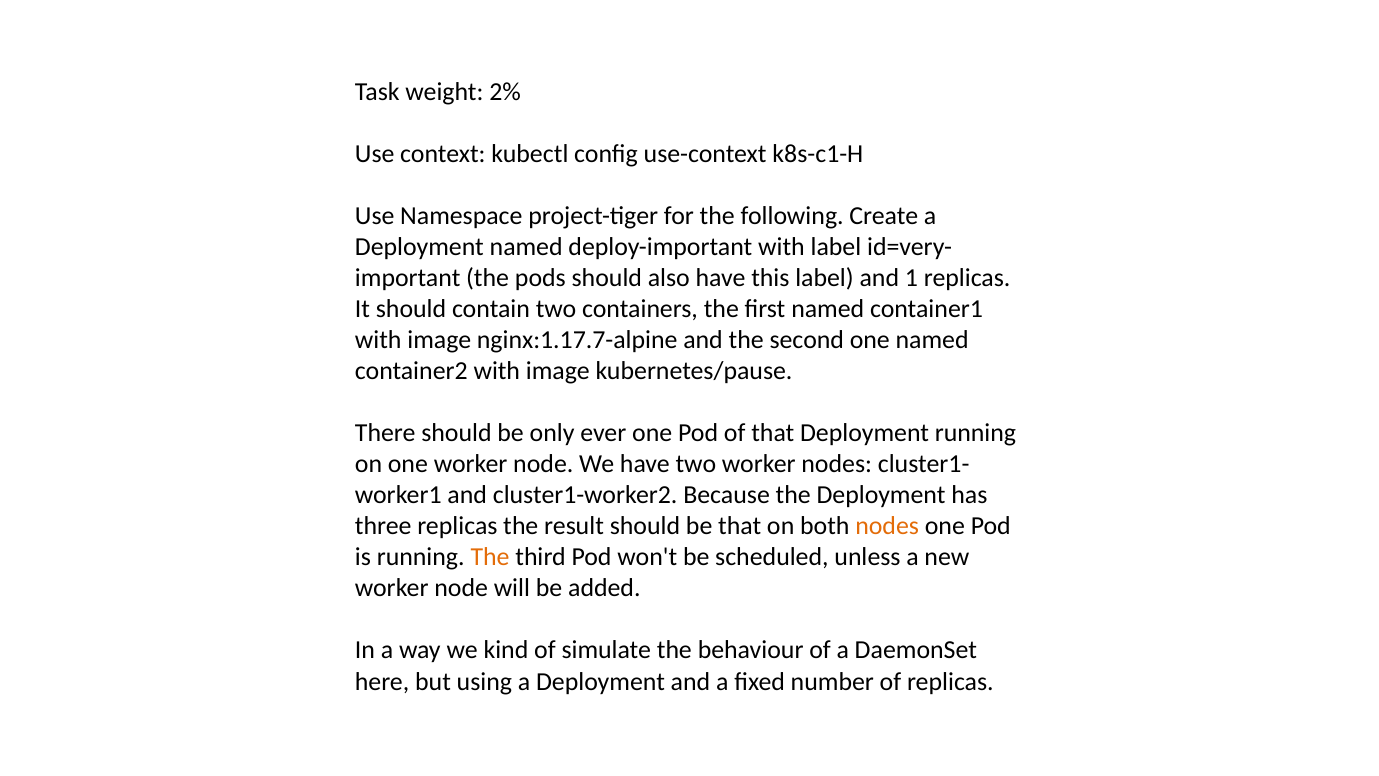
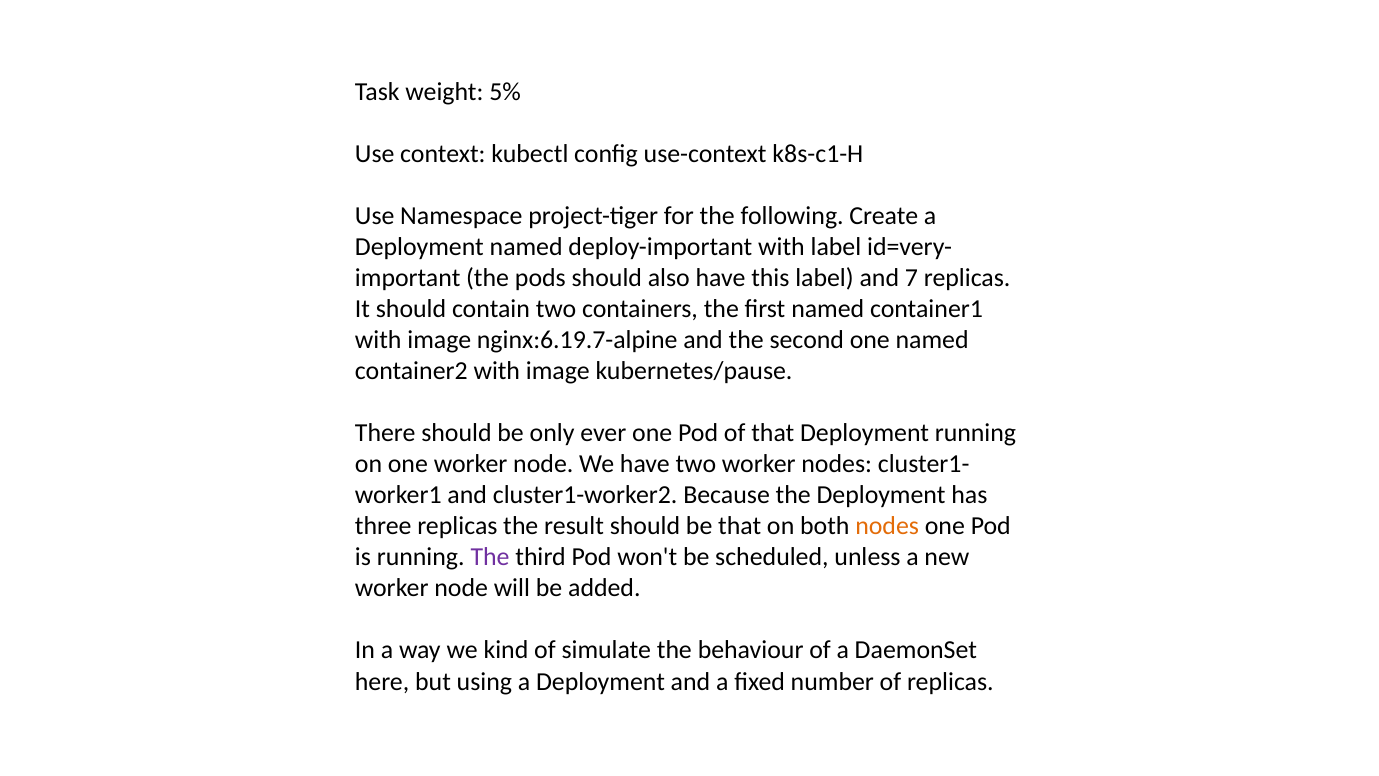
2%: 2% -> 5%
1: 1 -> 7
nginx:1.17.7-alpine: nginx:1.17.7-alpine -> nginx:6.19.7-alpine
The at (490, 557) colour: orange -> purple
